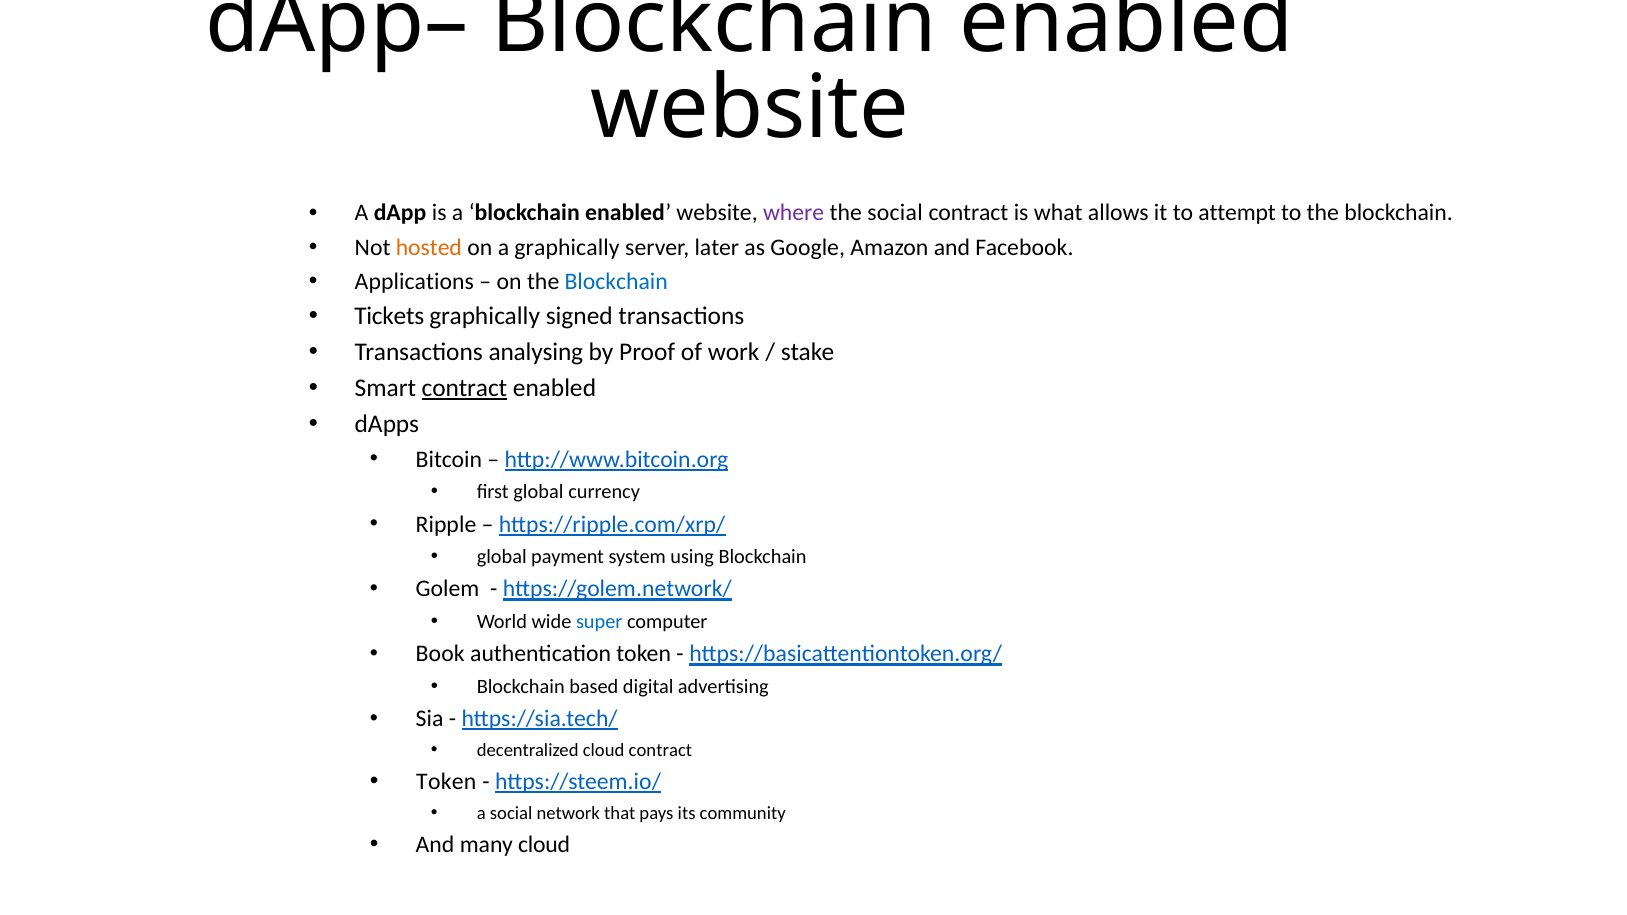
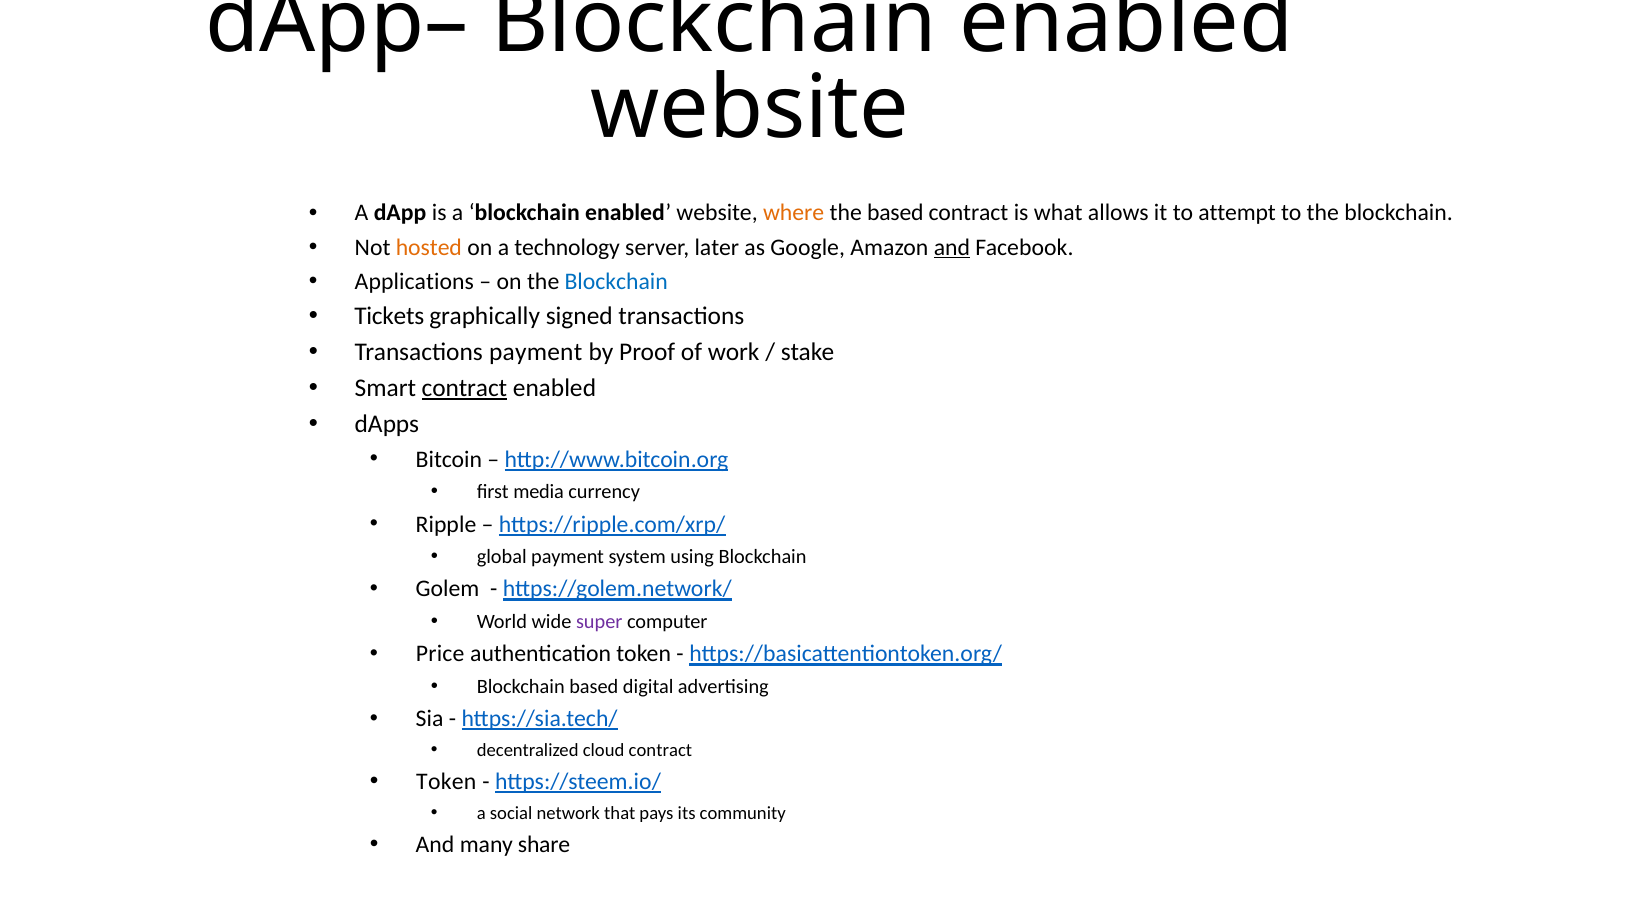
where colour: purple -> orange
the social: social -> based
a graphically: graphically -> technology
and at (952, 247) underline: none -> present
Transactions analysing: analysing -> payment
first global: global -> media
super colour: blue -> purple
Book: Book -> Price
many cloud: cloud -> share
